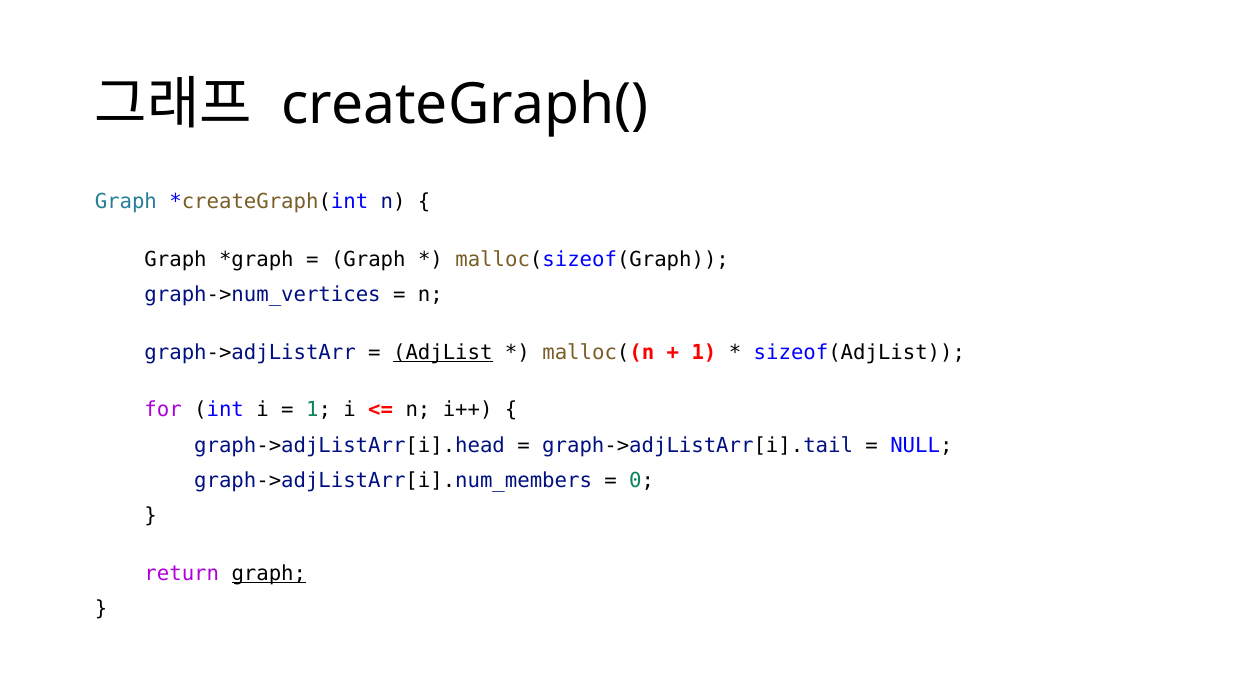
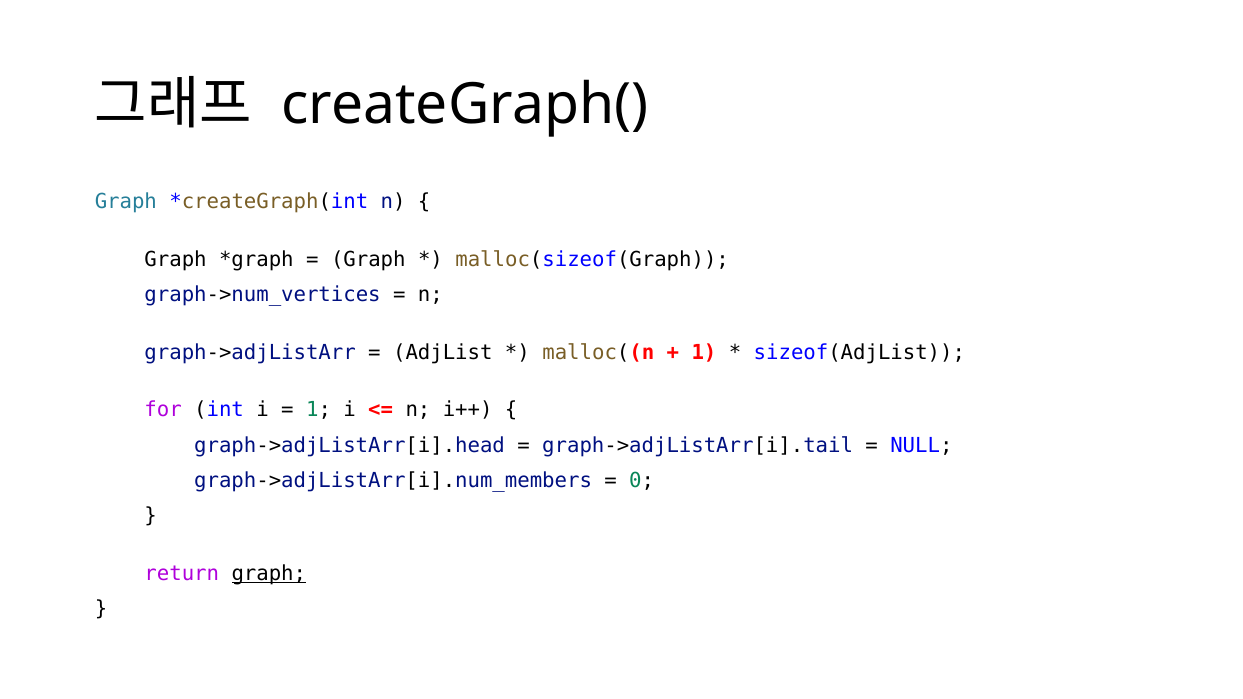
AdjList underline: present -> none
